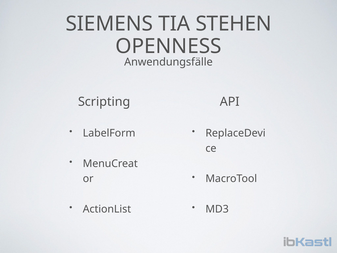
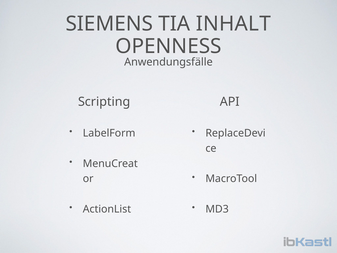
STEHEN: STEHEN -> INHALT
